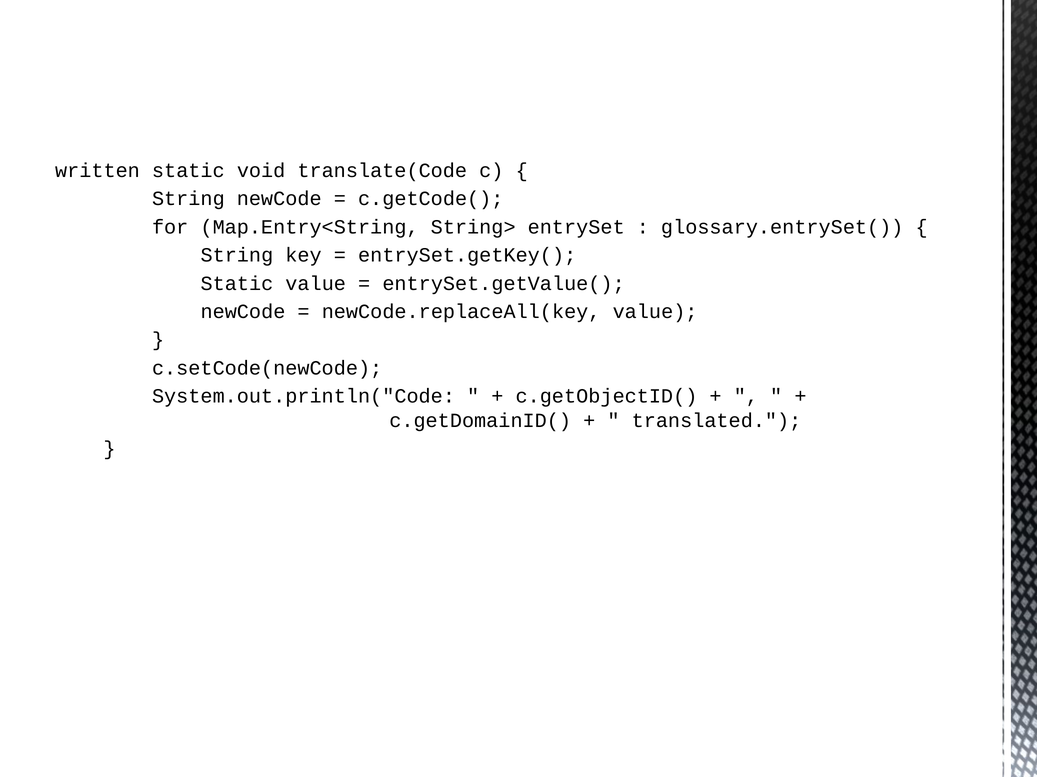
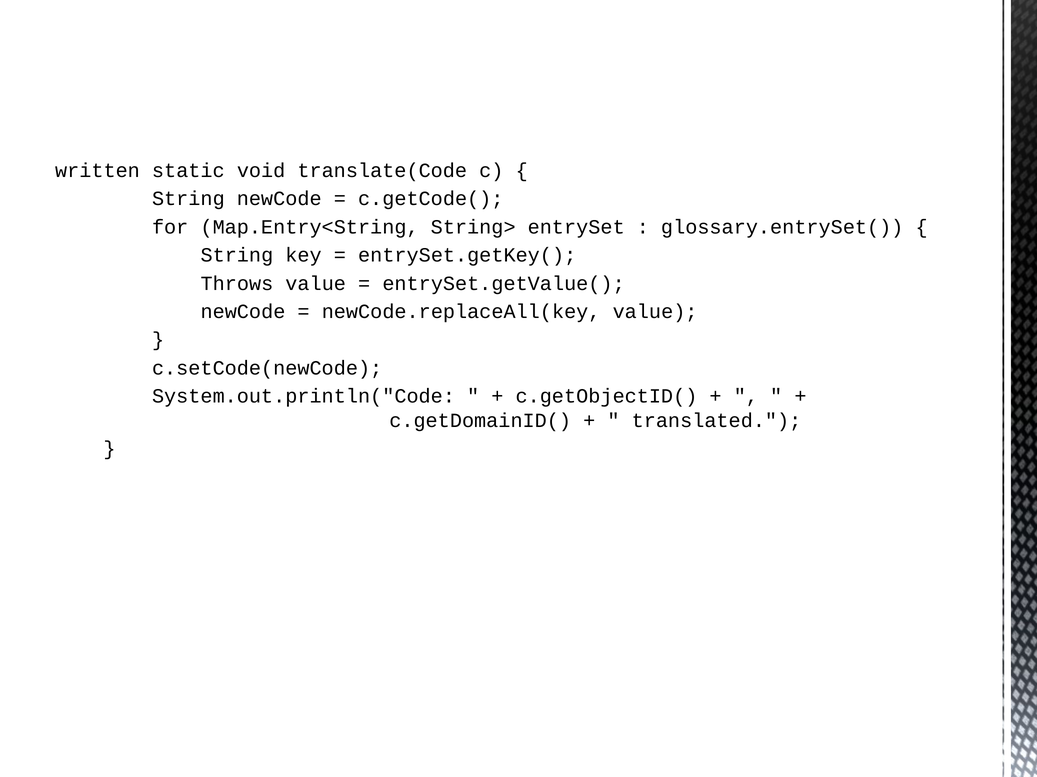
Static at (237, 284): Static -> Throws
